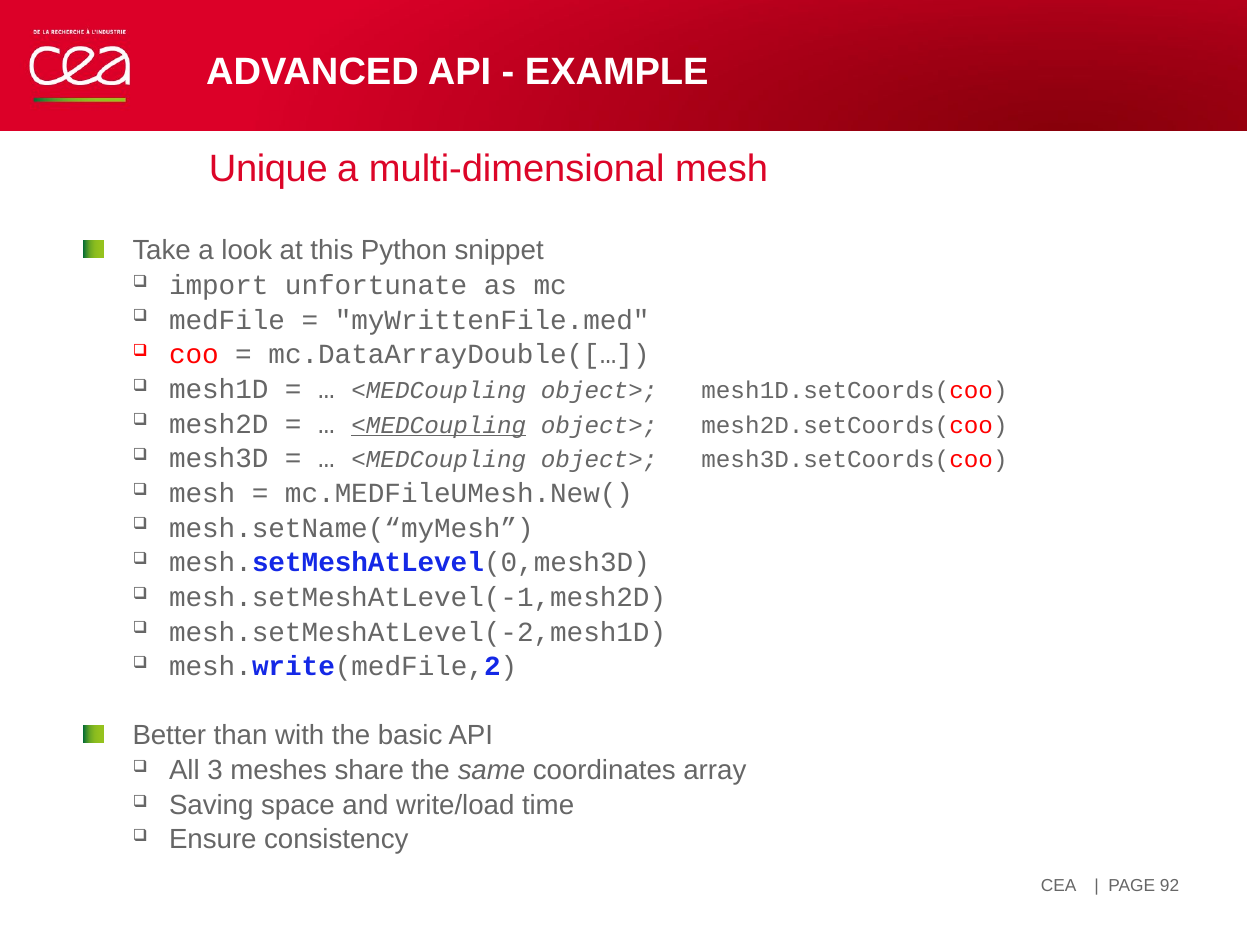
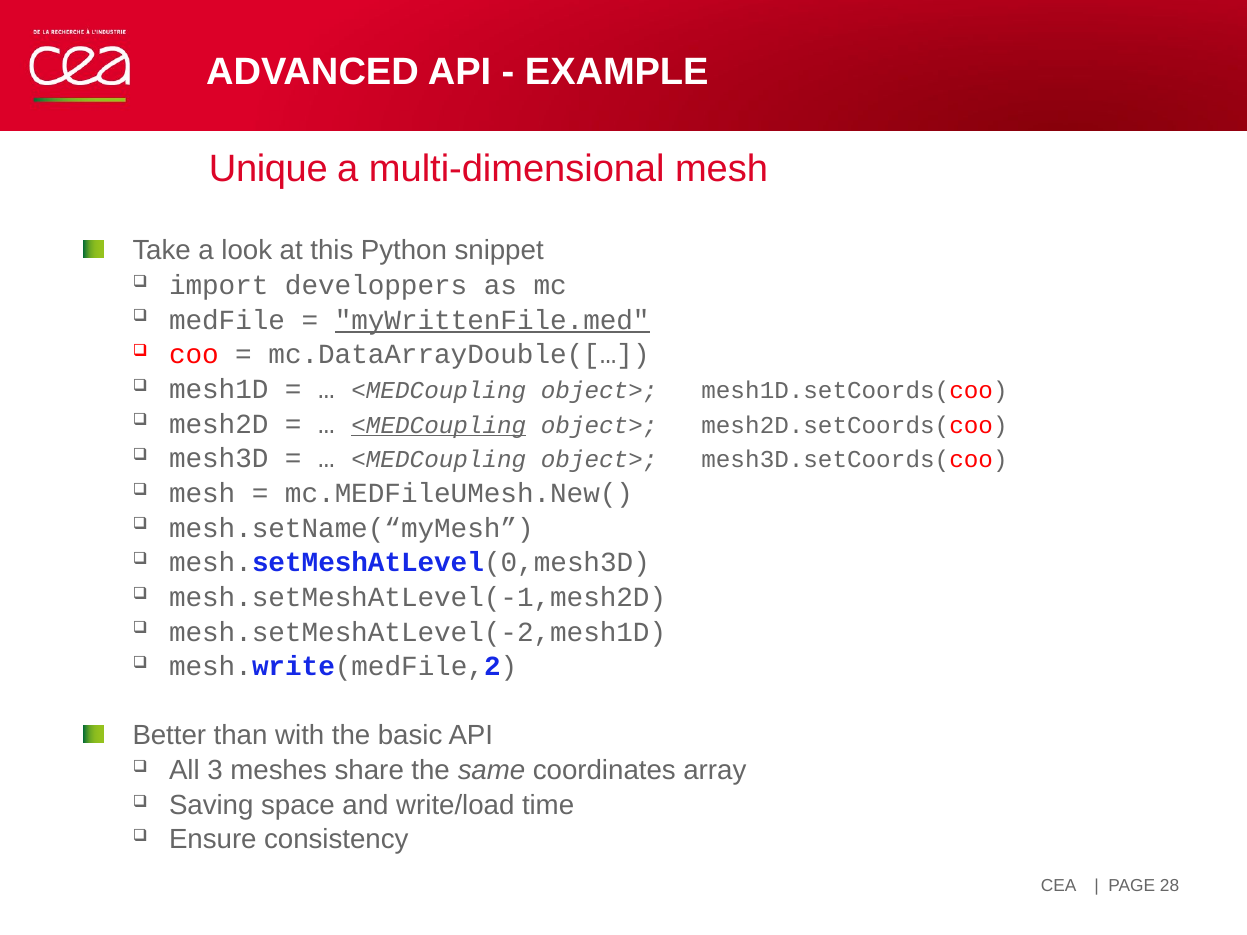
unfortunate: unfortunate -> developpers
myWrittenFile.med underline: none -> present
92: 92 -> 28
